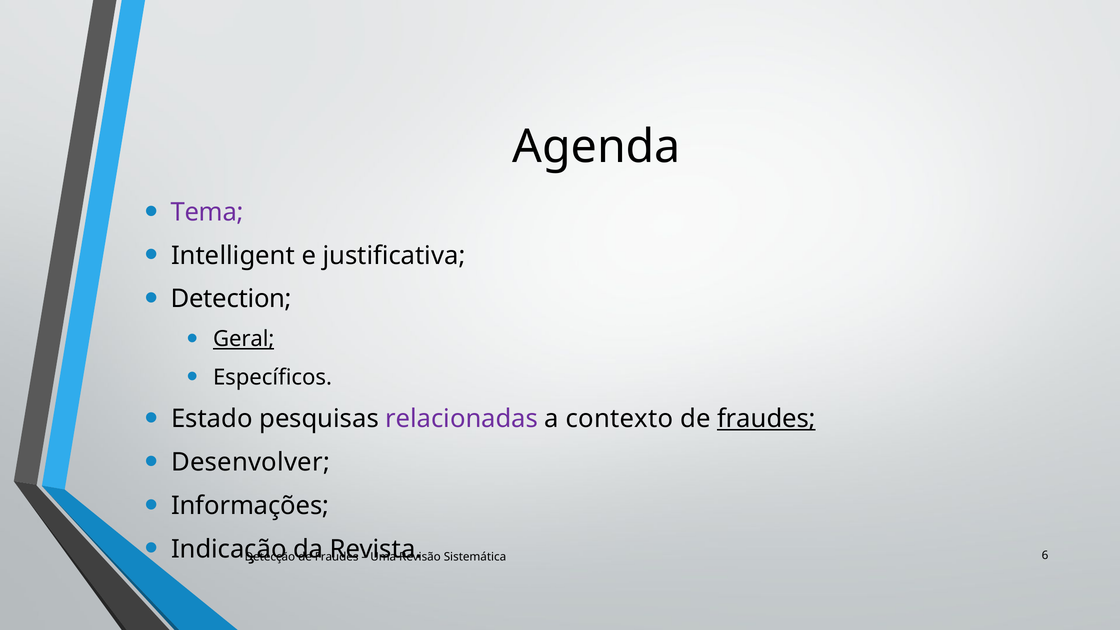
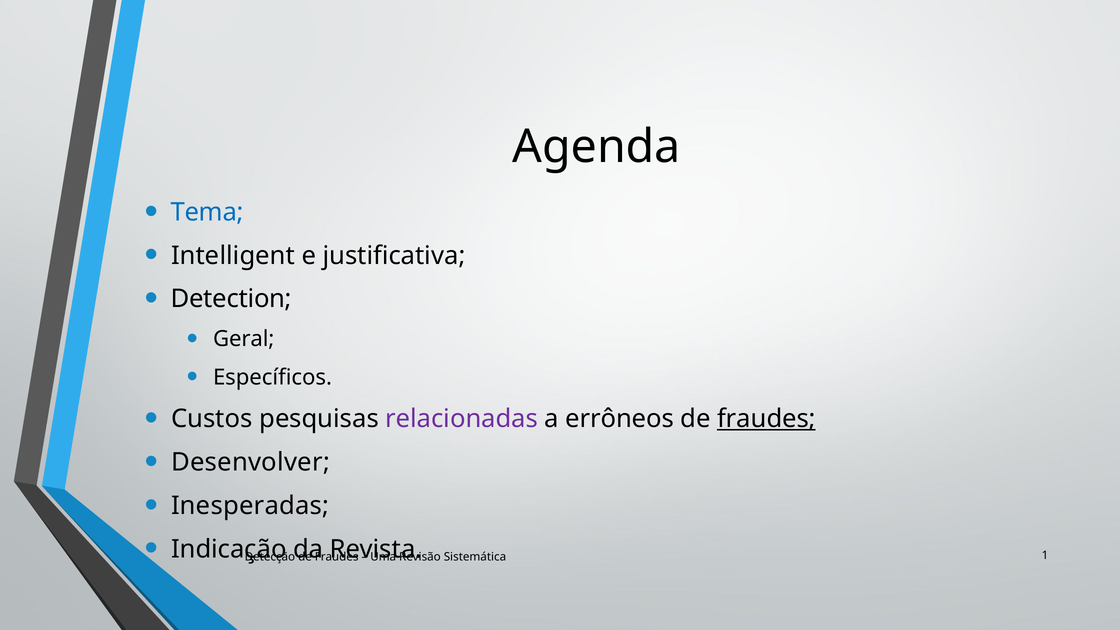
Tema colour: purple -> blue
Geral underline: present -> none
Estado: Estado -> Custos
contexto: contexto -> errôneos
Informações: Informações -> Inesperadas
6: 6 -> 1
